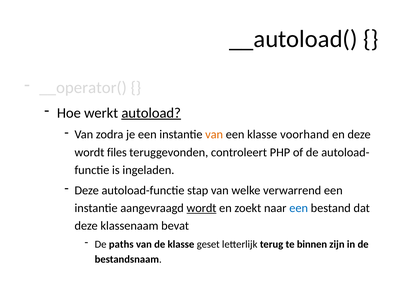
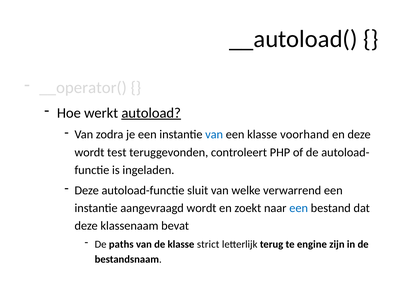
van at (214, 135) colour: orange -> blue
files: files -> test
stap: stap -> sluit
wordt at (201, 208) underline: present -> none
geset: geset -> strict
binnen: binnen -> engine
